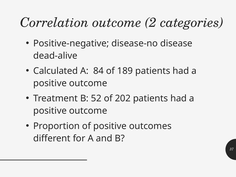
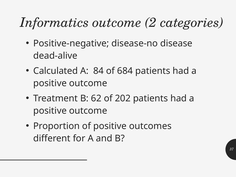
Correlation: Correlation -> Informatics
189: 189 -> 684
52: 52 -> 62
